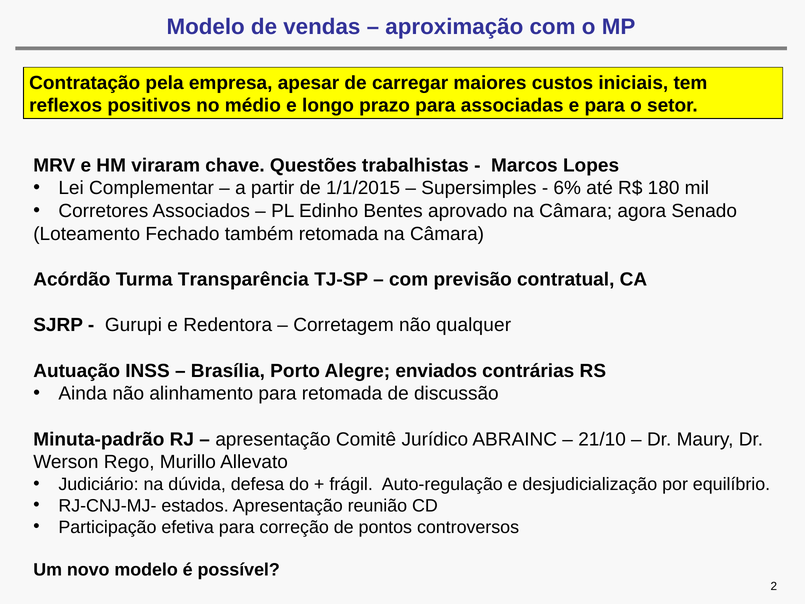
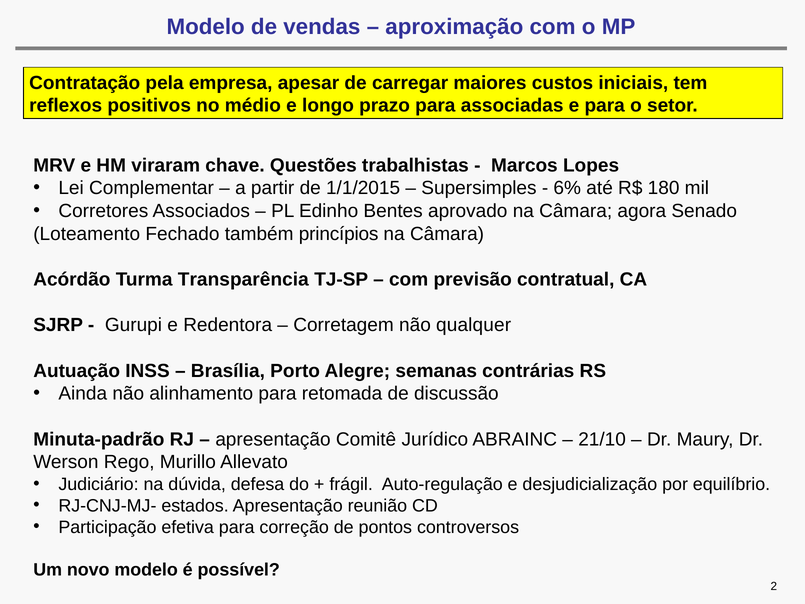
também retomada: retomada -> princípios
enviados: enviados -> semanas
